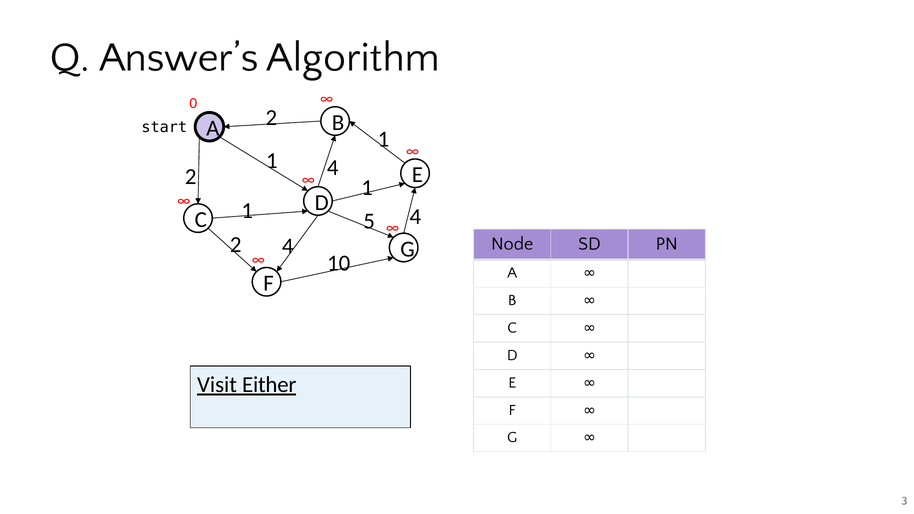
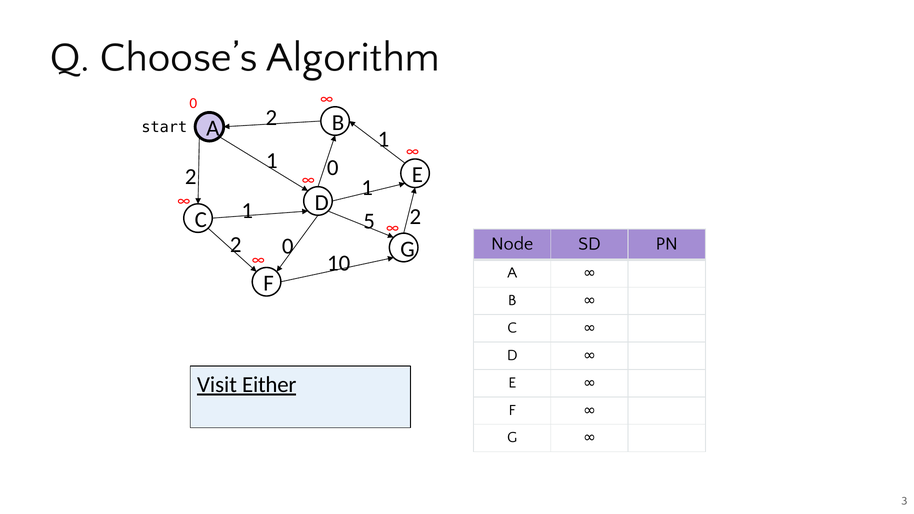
Answer’s: Answer’s -> Choose’s
4 at (333, 168): 4 -> 0
5 4: 4 -> 2
4 at (288, 246): 4 -> 0
